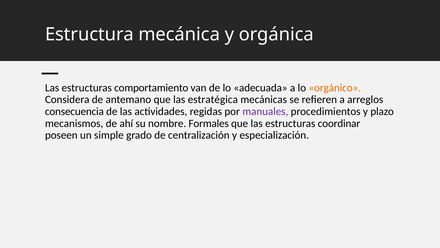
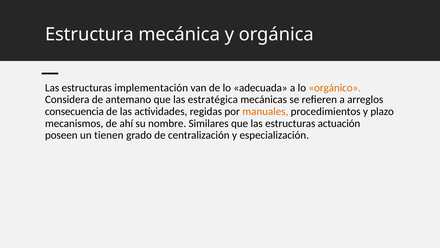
comportamiento: comportamiento -> implementación
manuales colour: purple -> orange
Formales: Formales -> Similares
coordinar: coordinar -> actuación
simple: simple -> tienen
